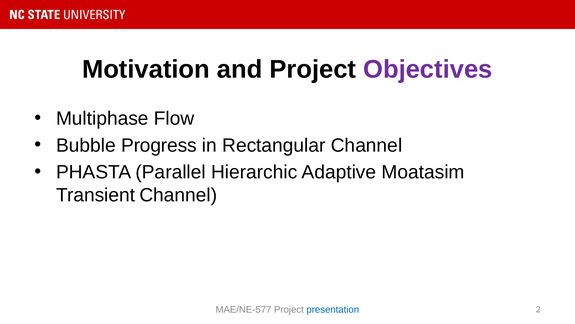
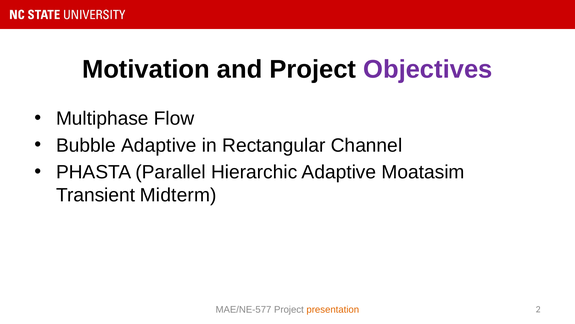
Bubble Progress: Progress -> Adaptive
Transient Channel: Channel -> Midterm
presentation colour: blue -> orange
